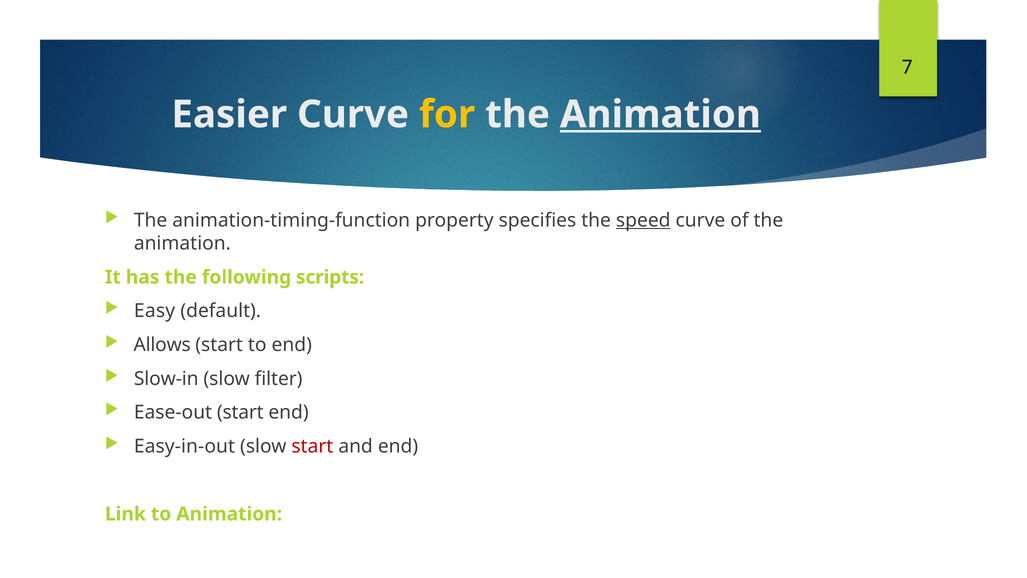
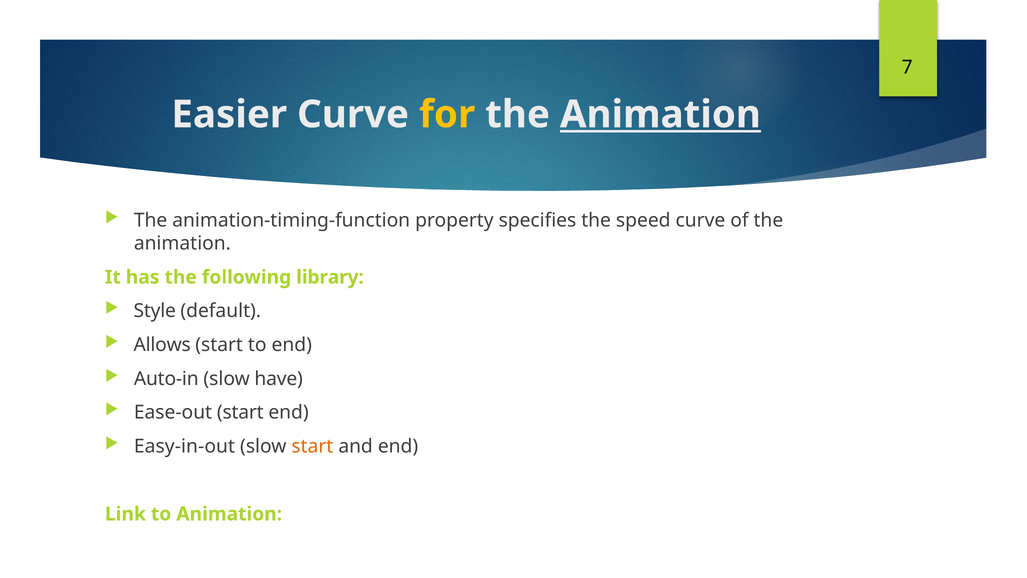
speed underline: present -> none
scripts: scripts -> library
Easy: Easy -> Style
Slow-in: Slow-in -> Auto-in
filter: filter -> have
start at (312, 446) colour: red -> orange
